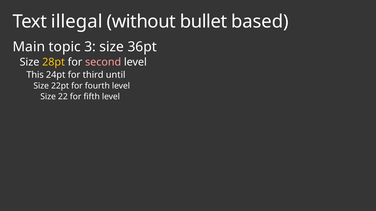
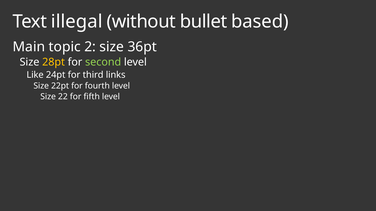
3: 3 -> 2
second colour: pink -> light green
This: This -> Like
until: until -> links
